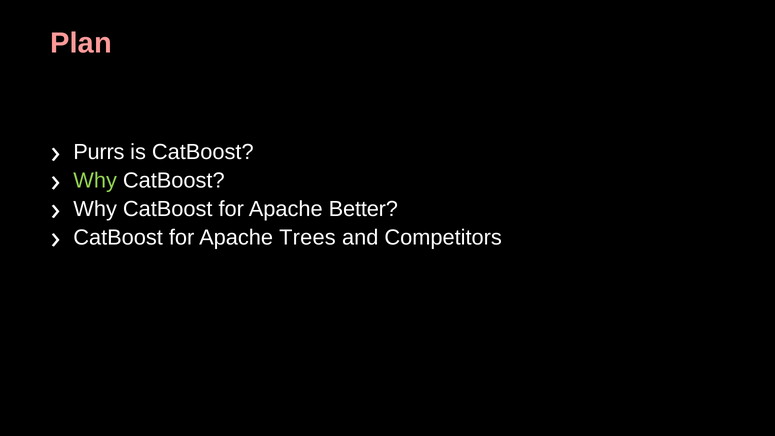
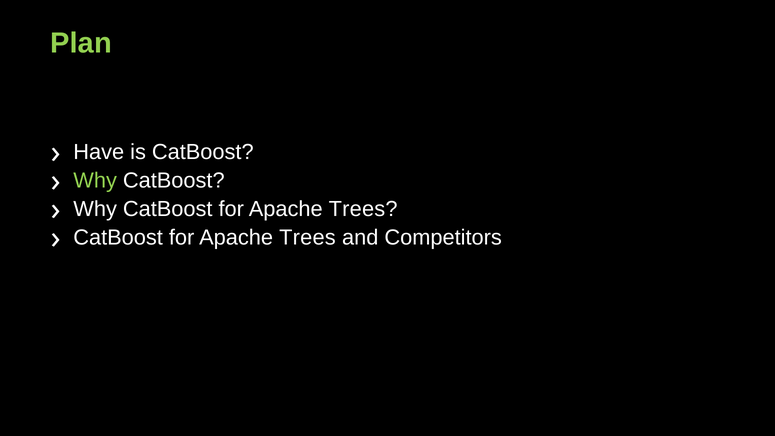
Plan colour: pink -> light green
Purrs: Purrs -> Have
Better at (363, 209): Better -> Trees
